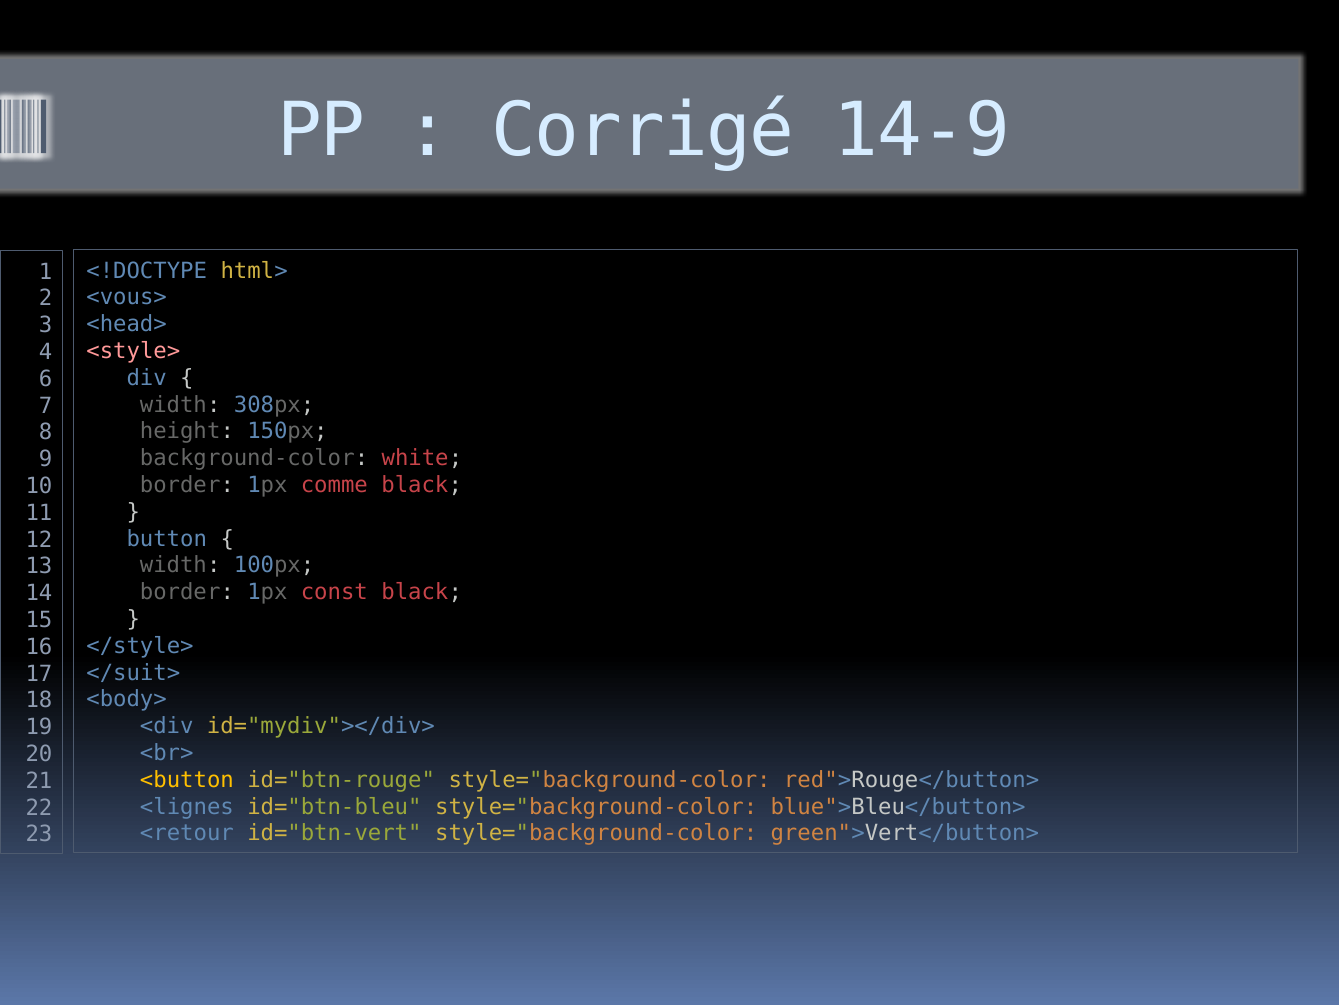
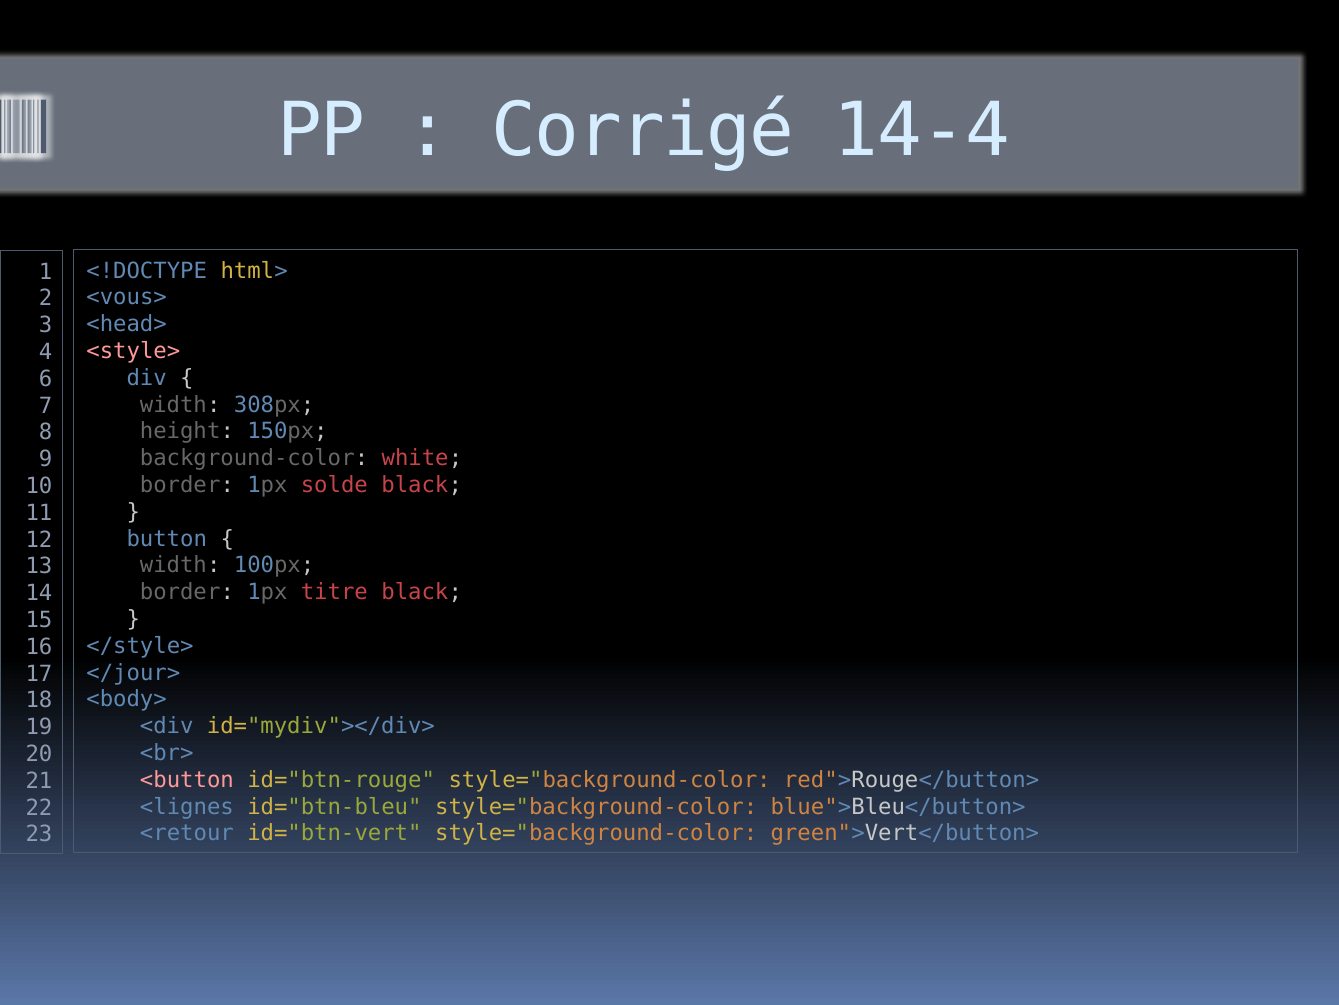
14-9: 14-9 -> 14-4
comme: comme -> solde
const: const -> titre
</suit>: </suit> -> </jour>
<button colour: yellow -> pink
